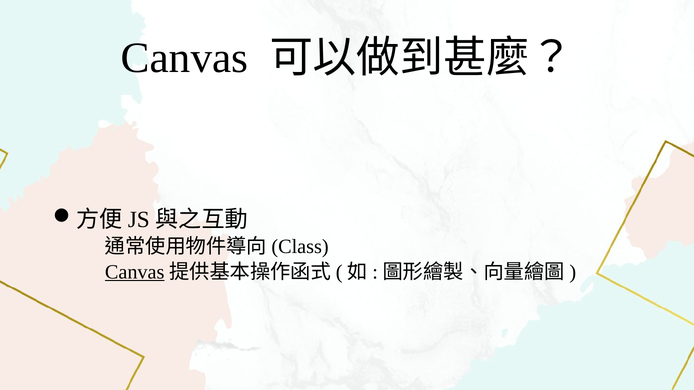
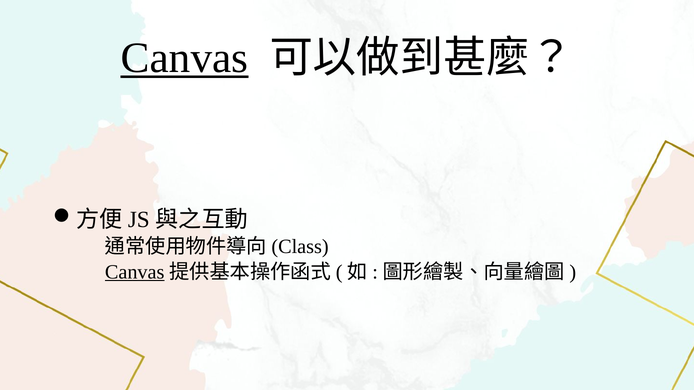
Canvas at (185, 58) underline: none -> present
